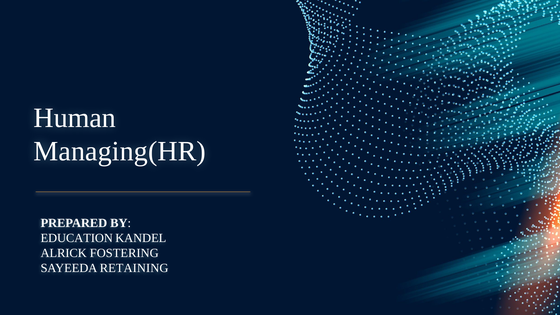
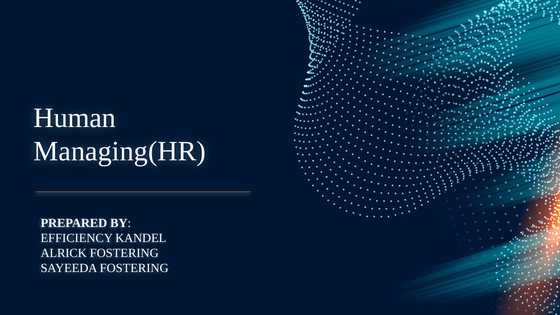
EDUCATION: EDUCATION -> EFFICIENCY
SAYEEDA RETAINING: RETAINING -> FOSTERING
